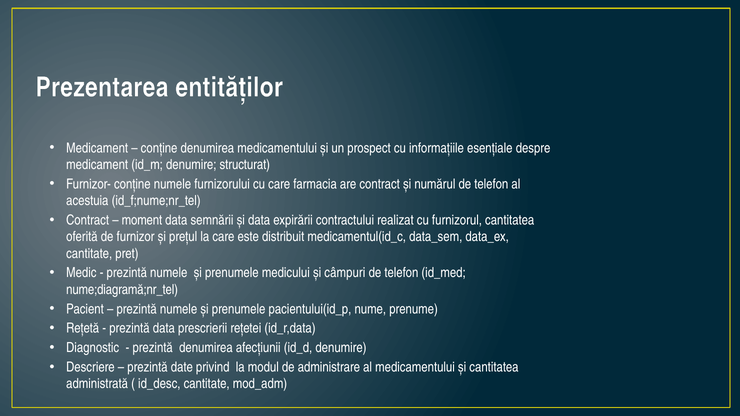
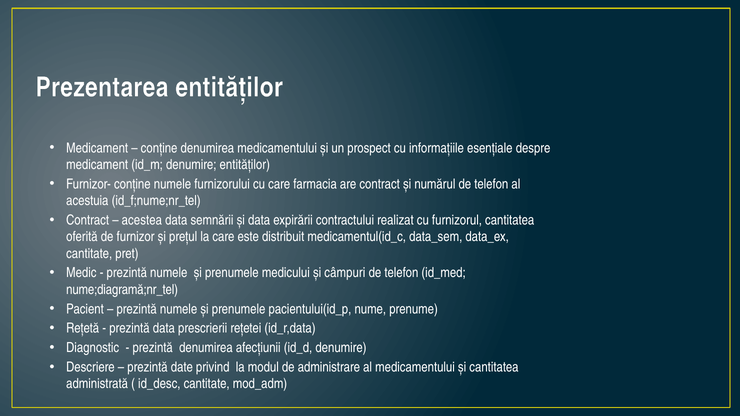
denumire structurat: structurat -> entităților
moment: moment -> acestea
